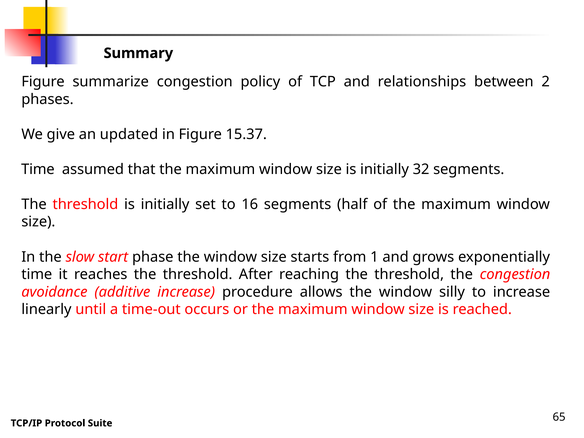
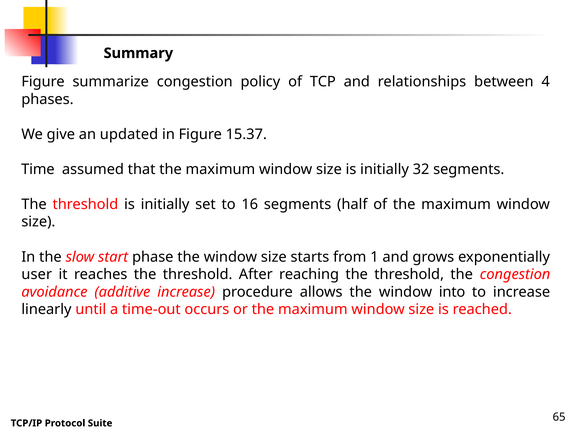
2: 2 -> 4
time at (37, 274): time -> user
silly: silly -> into
